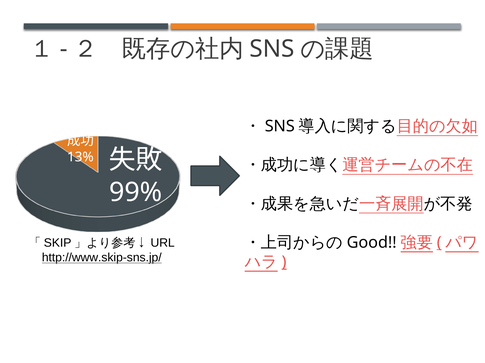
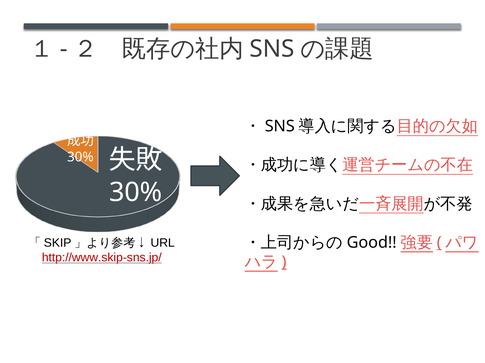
13% at (80, 157): 13% -> 30%
99% at (136, 193): 99% -> 30%
http://www.skip-sns.jp/ colour: black -> red
